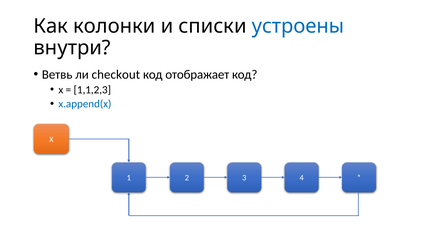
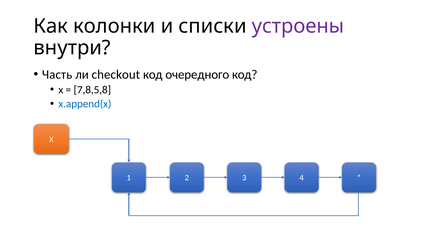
устроены colour: blue -> purple
Ветвь: Ветвь -> Часть
отображает: отображает -> очередного
1,1,2,3: 1,1,2,3 -> 7,8,5,8
